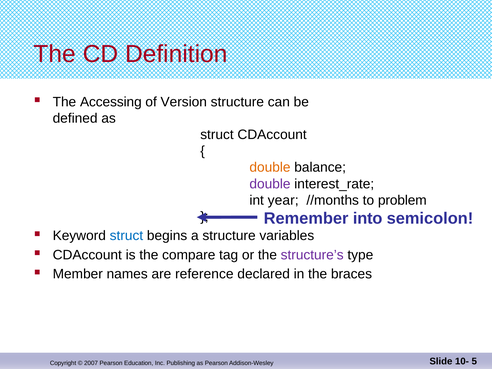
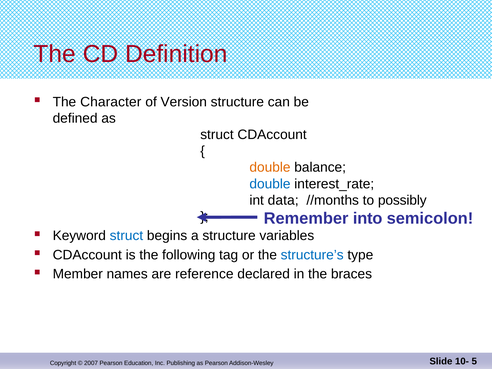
Accessing: Accessing -> Character
double at (270, 184) colour: purple -> blue
year: year -> data
problem: problem -> possibly
compare: compare -> following
structure’s colour: purple -> blue
